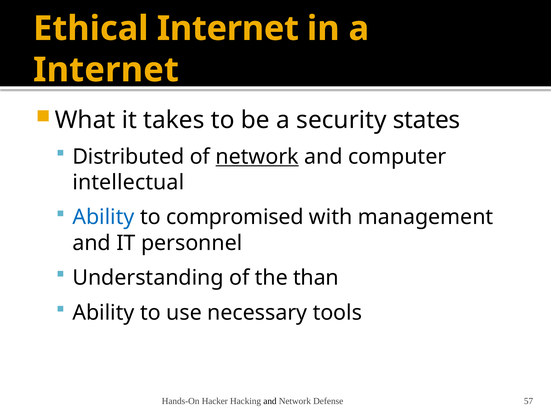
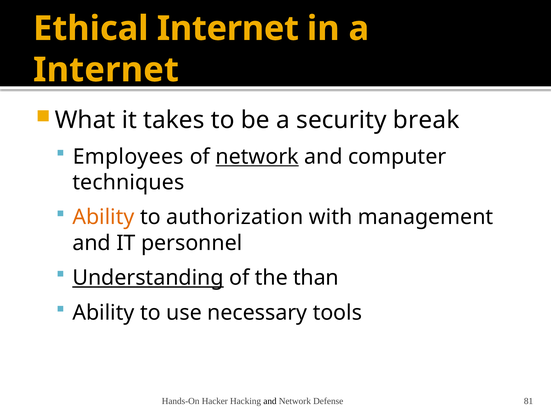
states: states -> break
Distributed: Distributed -> Employees
intellectual: intellectual -> techniques
Ability at (103, 217) colour: blue -> orange
compromised: compromised -> authorization
Understanding underline: none -> present
57: 57 -> 81
